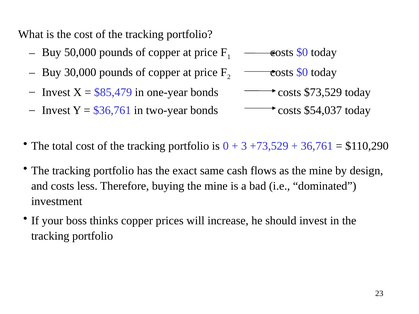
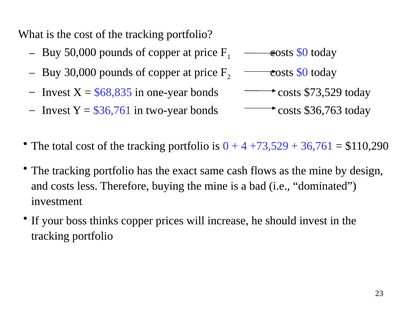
$85,479: $85,479 -> $68,835
$54,037: $54,037 -> $36,763
3: 3 -> 4
